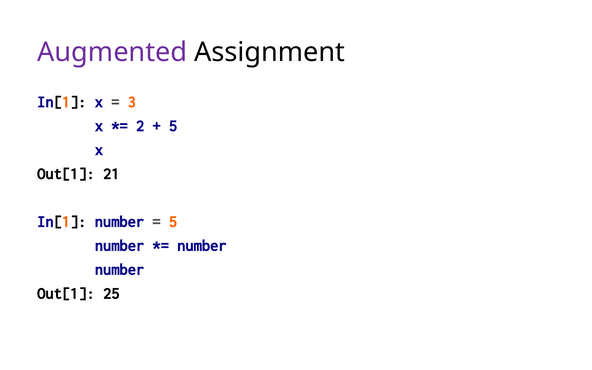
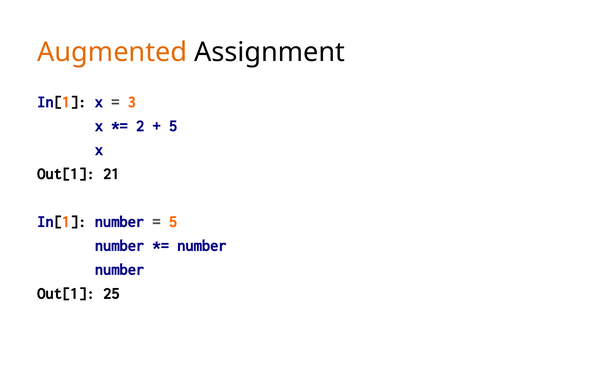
Augmented colour: purple -> orange
